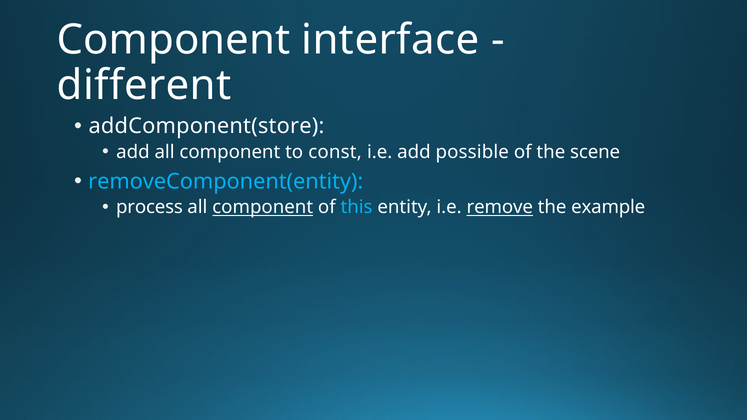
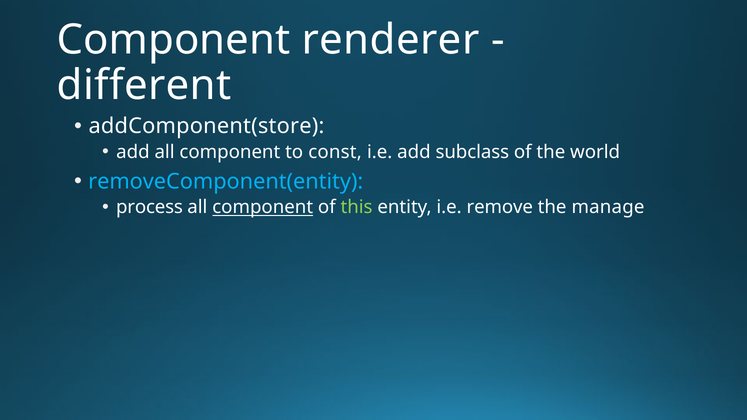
interface: interface -> renderer
possible: possible -> subclass
scene: scene -> world
this colour: light blue -> light green
remove underline: present -> none
example: example -> manage
